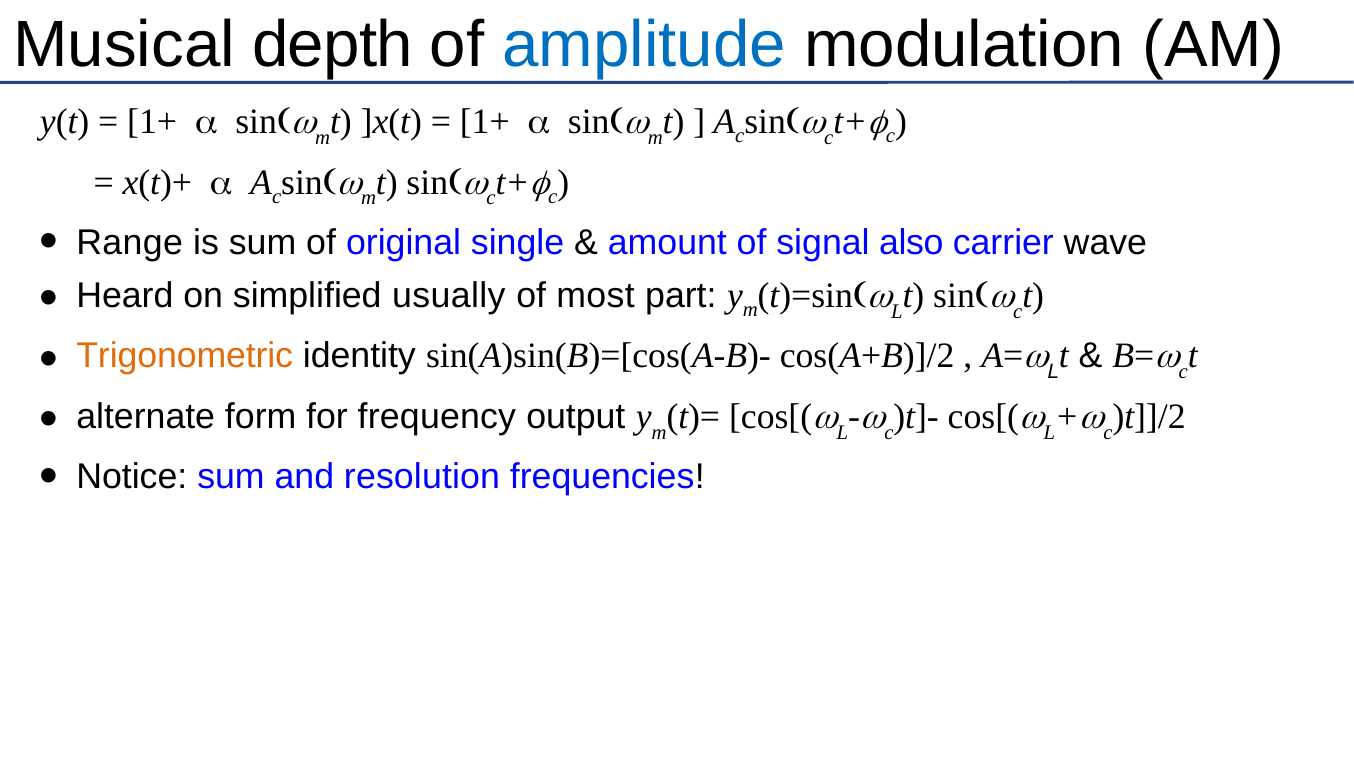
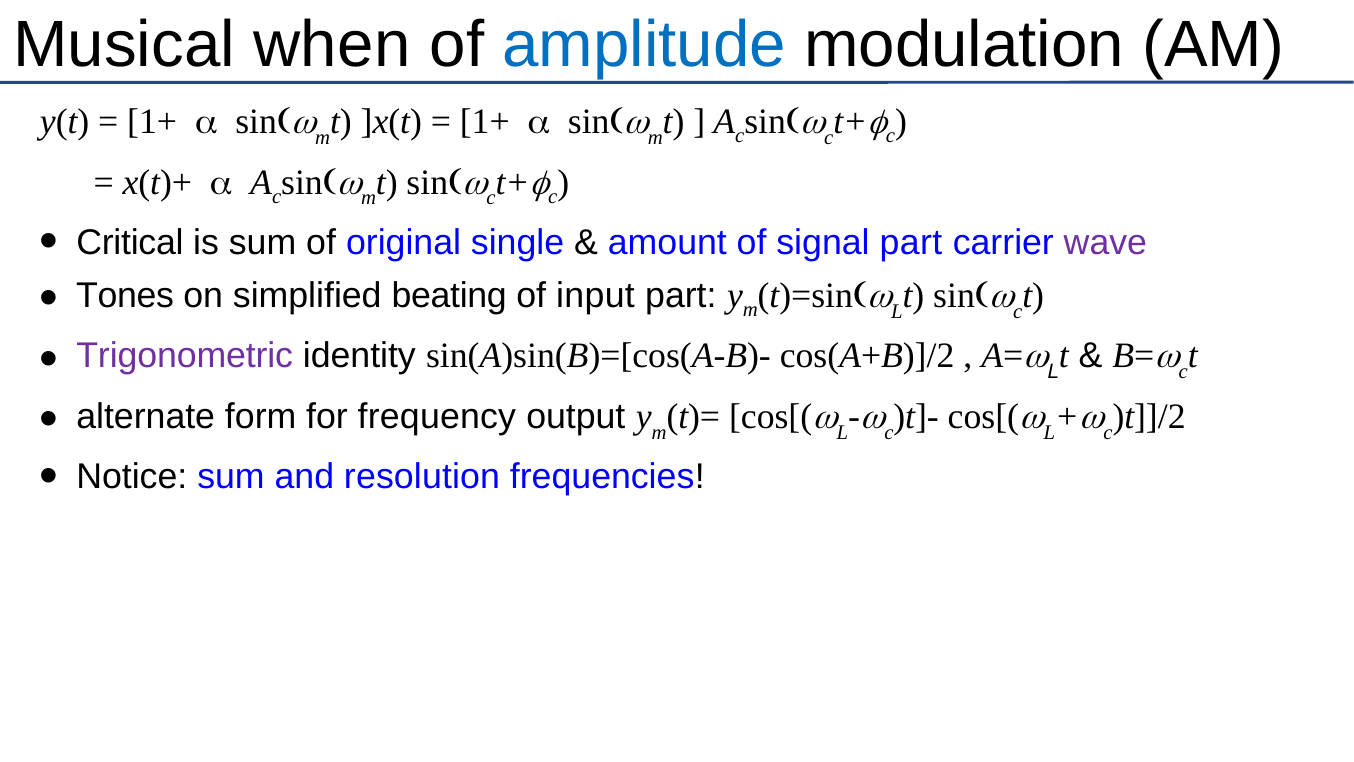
depth: depth -> when
Range: Range -> Critical
signal also: also -> part
wave colour: black -> purple
Heard: Heard -> Tones
usually: usually -> beating
most: most -> input
Trigonometric colour: orange -> purple
